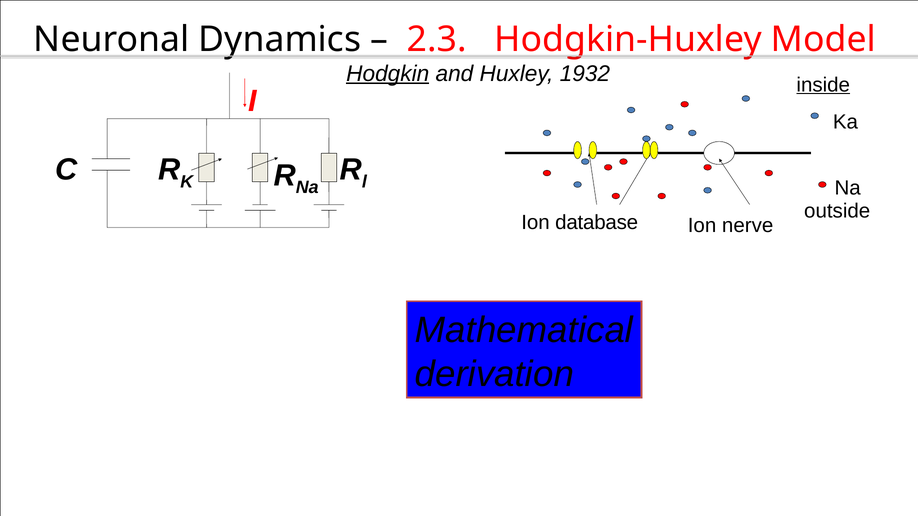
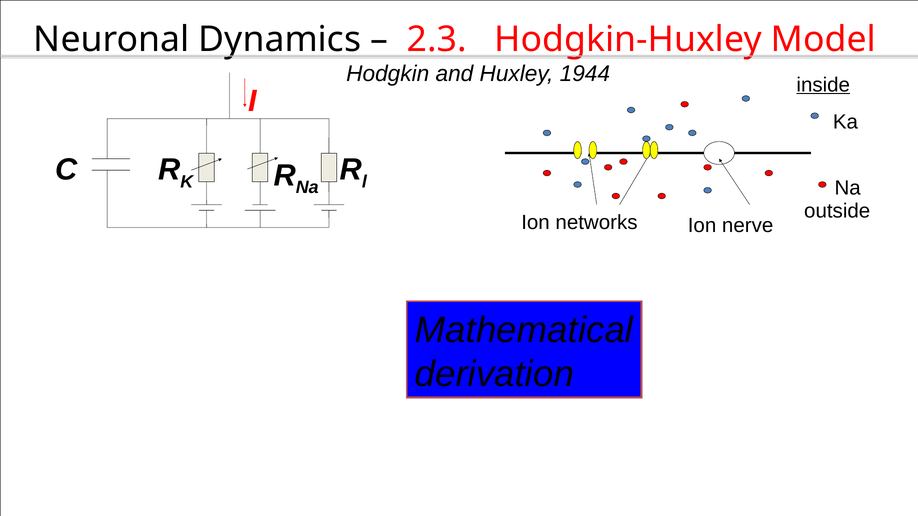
Hodgkin underline: present -> none
1932: 1932 -> 1944
database: database -> networks
